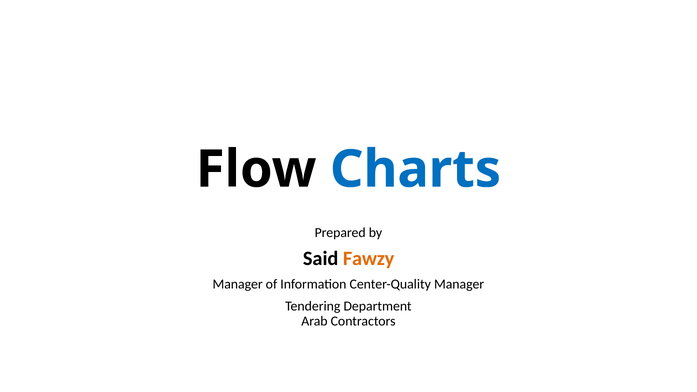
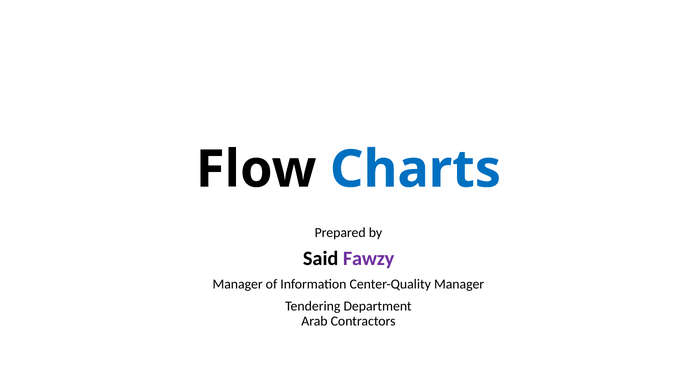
Fawzy colour: orange -> purple
